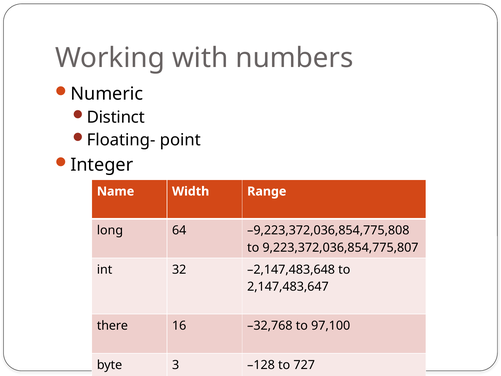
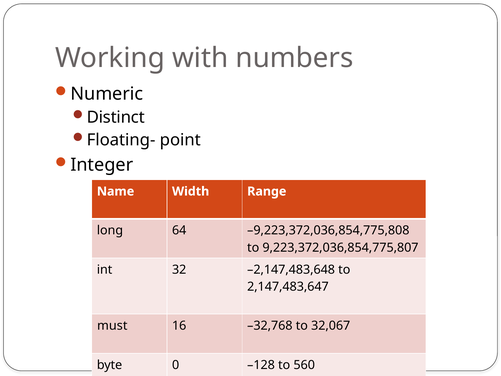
there: there -> must
97,100: 97,100 -> 32,067
3: 3 -> 0
727: 727 -> 560
